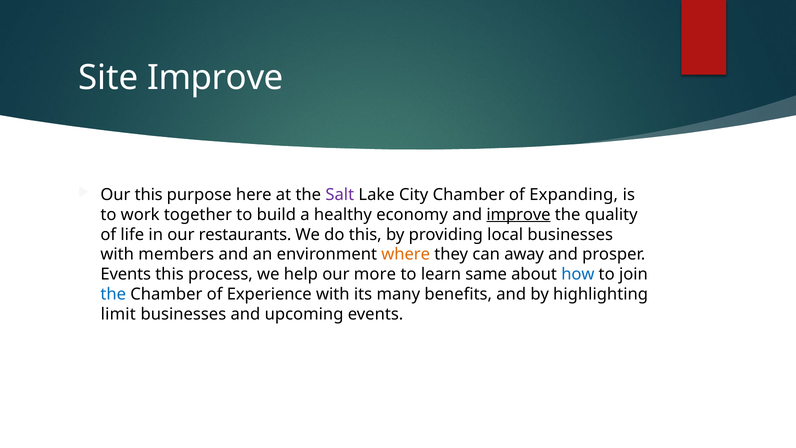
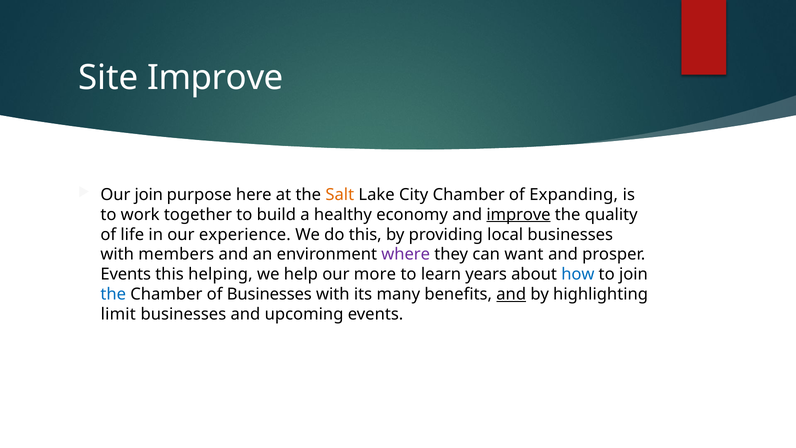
Our this: this -> join
Salt colour: purple -> orange
restaurants: restaurants -> experience
where colour: orange -> purple
away: away -> want
process: process -> helping
same: same -> years
of Experience: Experience -> Businesses
and at (511, 294) underline: none -> present
